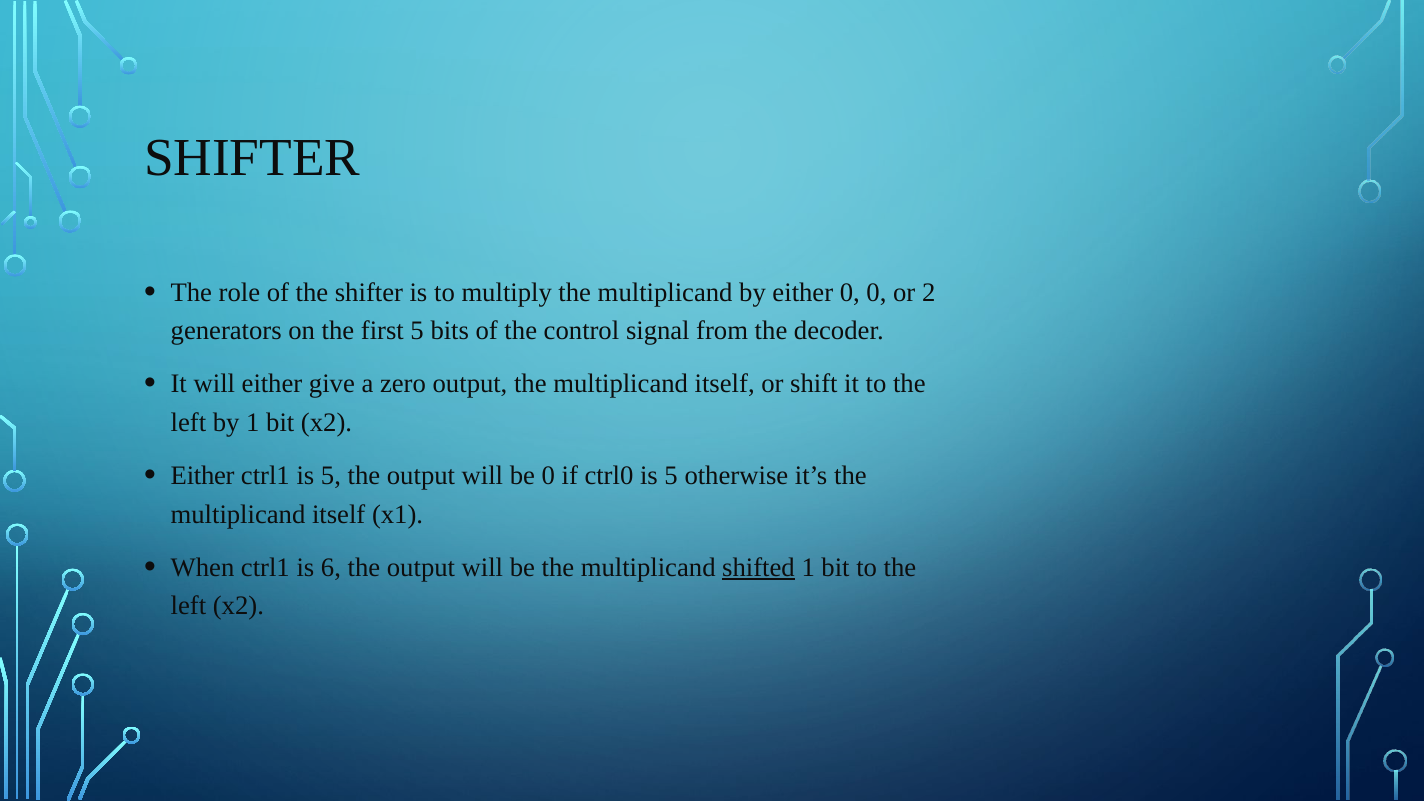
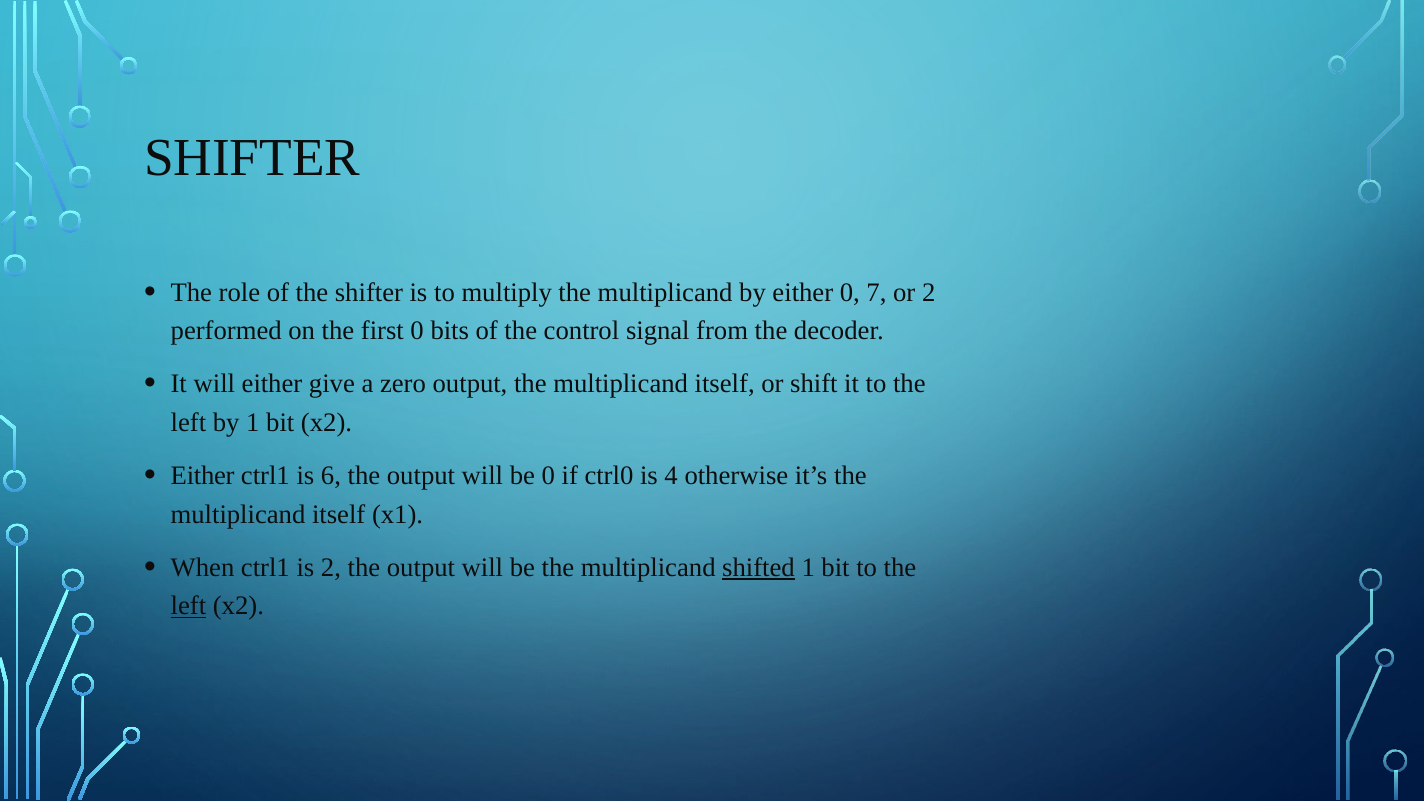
0 0: 0 -> 7
generators: generators -> performed
first 5: 5 -> 0
ctrl1 is 5: 5 -> 6
ctrl0 is 5: 5 -> 4
is 6: 6 -> 2
left at (188, 606) underline: none -> present
